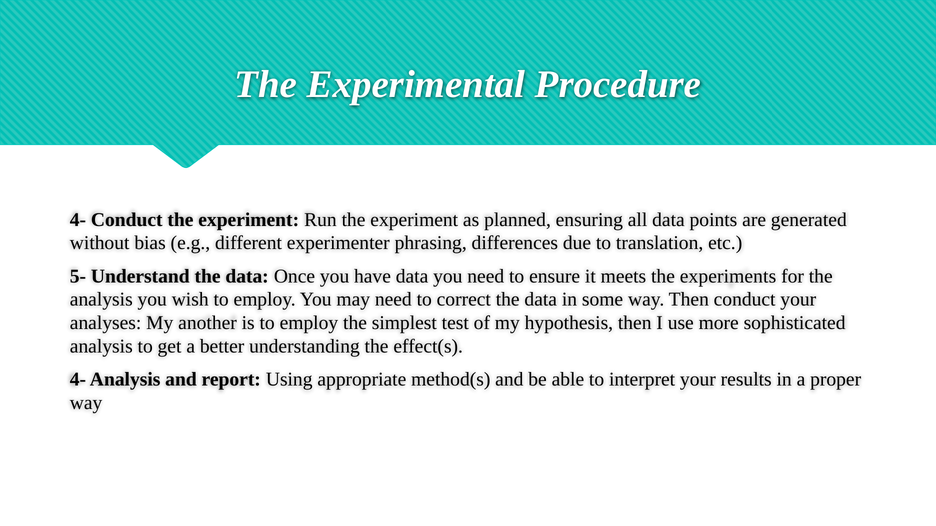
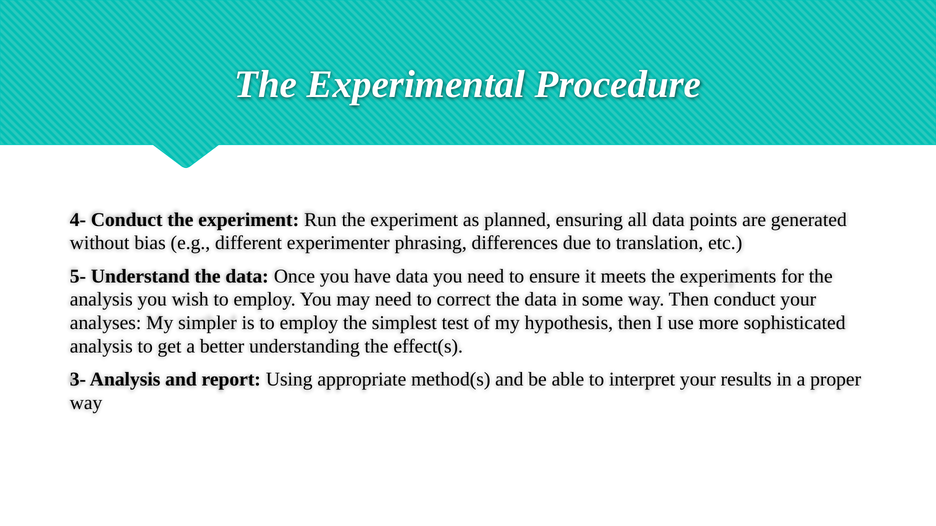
another: another -> simpler
4- at (78, 380): 4- -> 3-
